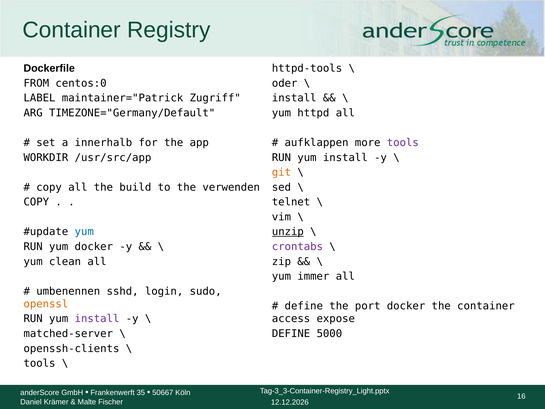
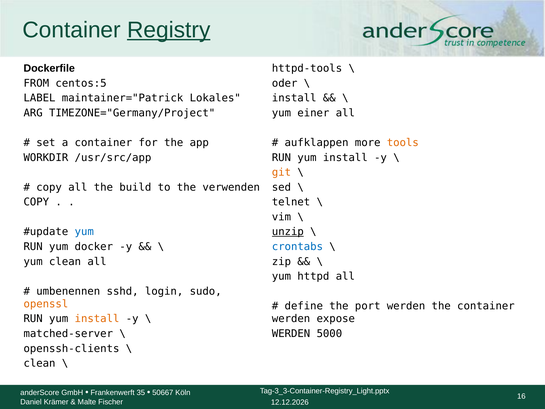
Registry underline: none -> present
centos:0: centos:0 -> centos:5
Zugriff: Zugriff -> Lokales
TIMEZONE="Germany/Default: TIMEZONE="Germany/Default -> TIMEZONE="Germany/Project
httpd: httpd -> einer
a innerhalb: innerhalb -> container
tools at (403, 143) colour: purple -> orange
crontabs colour: purple -> blue
immer: immer -> httpd
port docker: docker -> werden
install at (97, 319) colour: purple -> orange
access at (291, 319): access -> werden
DEFINE at (291, 333): DEFINE -> WERDEN
tools at (40, 363): tools -> clean
